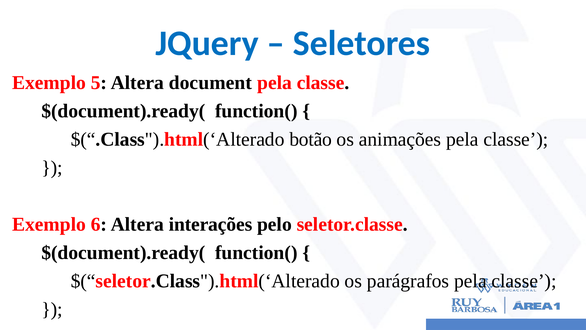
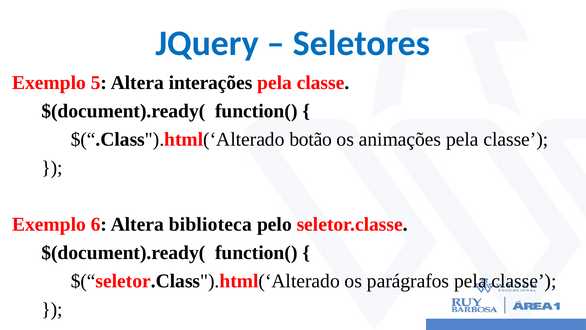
document: document -> interações
interações: interações -> biblioteca
